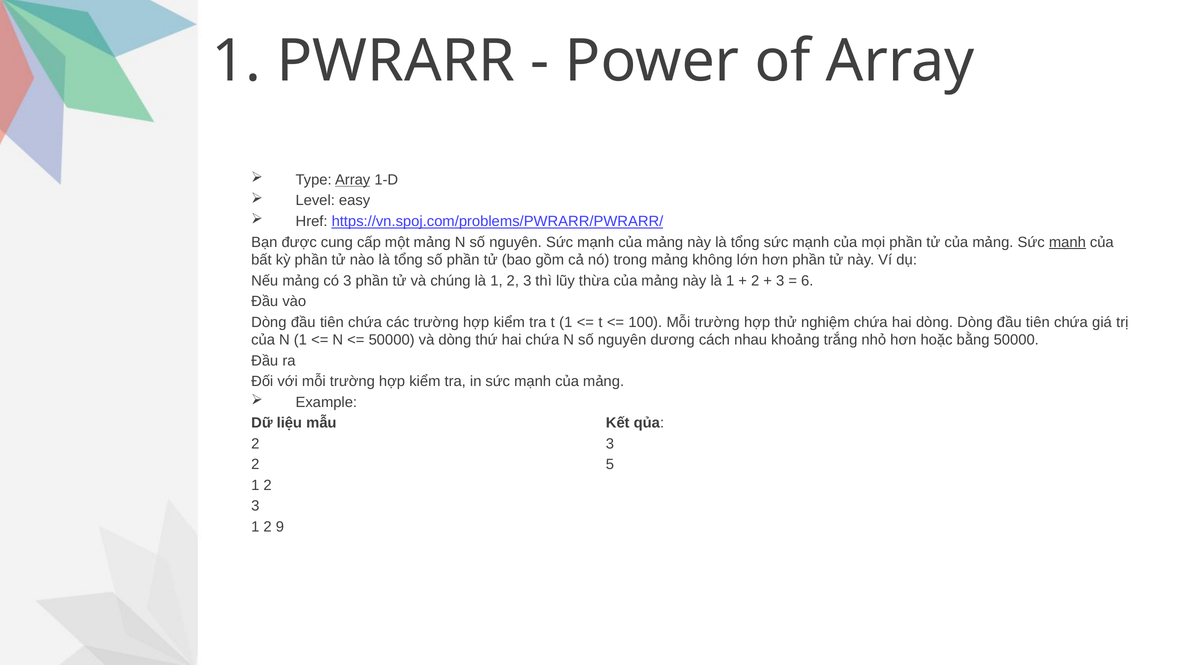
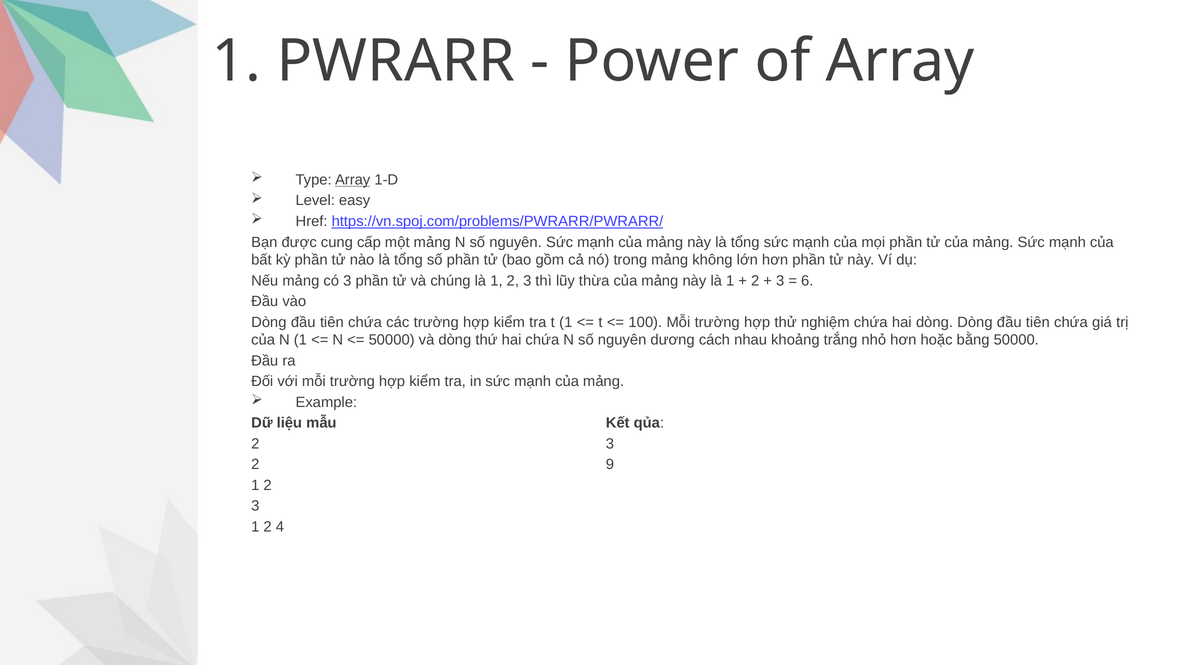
mạnh at (1067, 242) underline: present -> none
5: 5 -> 9
9: 9 -> 4
